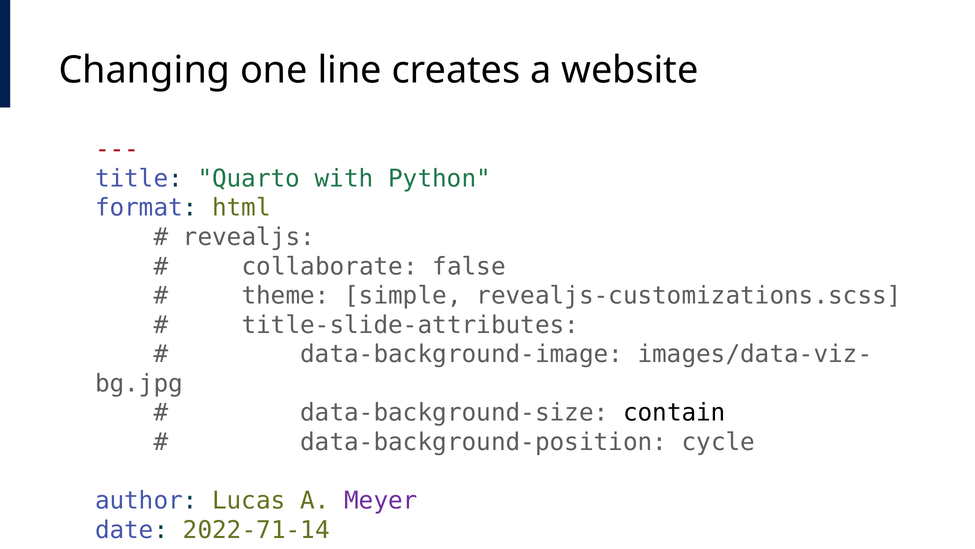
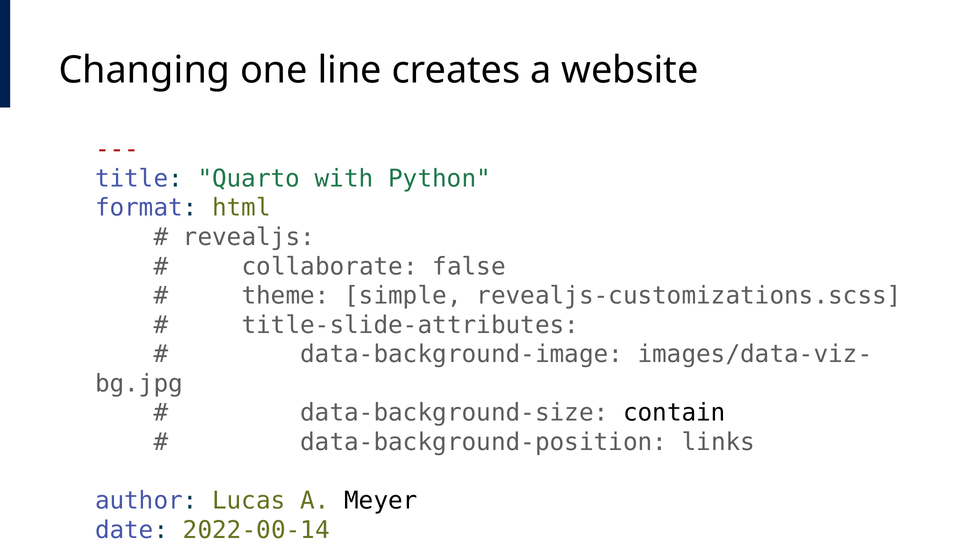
cycle: cycle -> links
Meyer colour: purple -> black
2022-71-14: 2022-71-14 -> 2022-00-14
